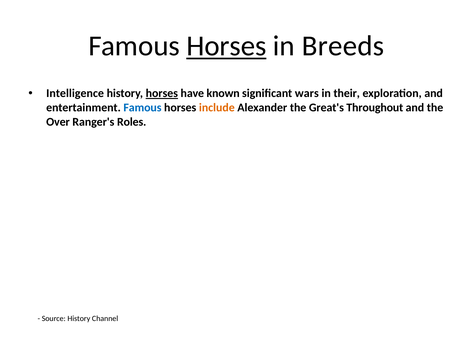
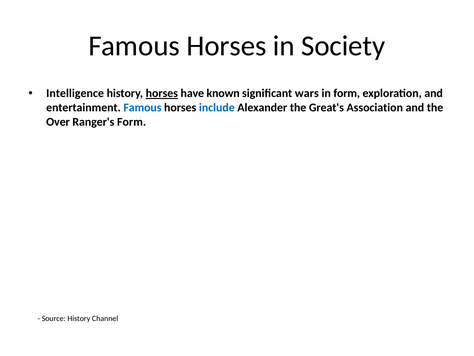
Horses at (226, 46) underline: present -> none
Breeds: Breeds -> Society
in their: their -> form
include colour: orange -> blue
Throughout: Throughout -> Association
Ranger's Roles: Roles -> Form
